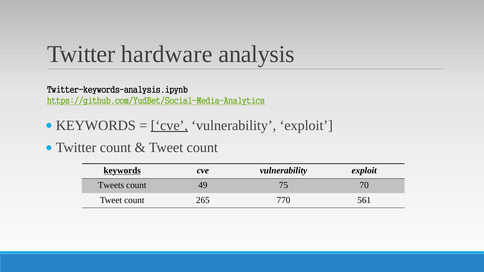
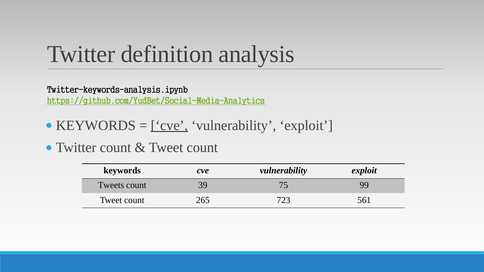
hardware: hardware -> definition
keywords at (122, 171) underline: present -> none
49: 49 -> 39
70: 70 -> 99
770: 770 -> 723
